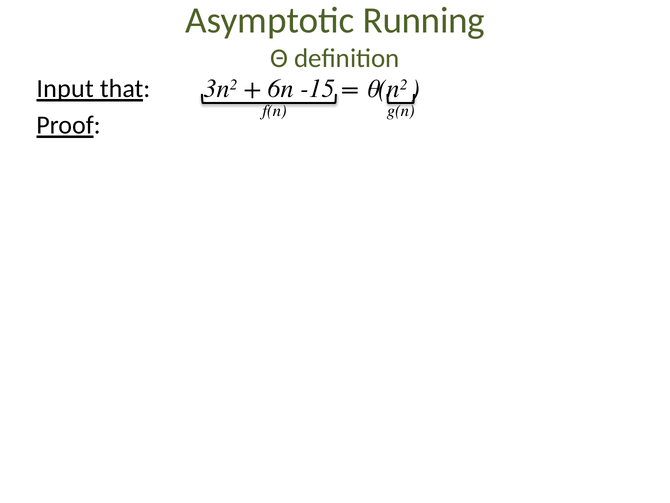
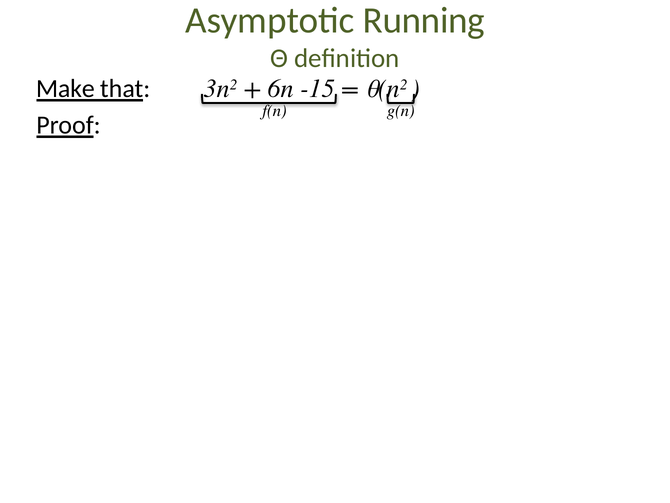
Input: Input -> Make
